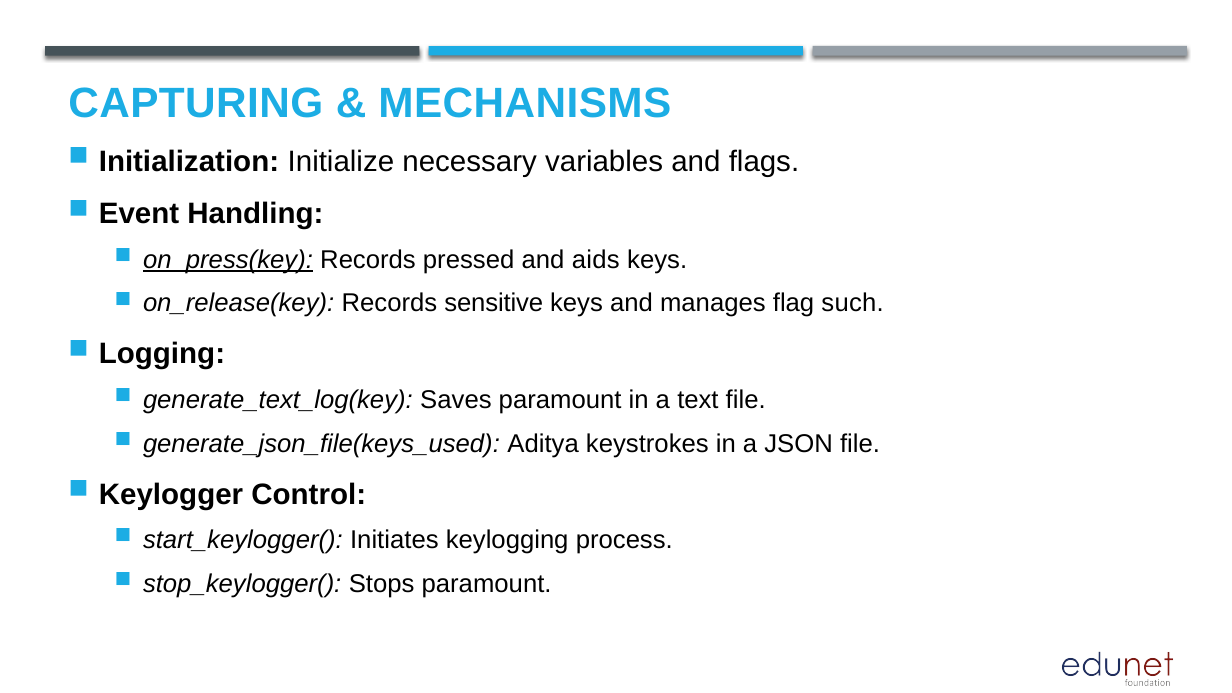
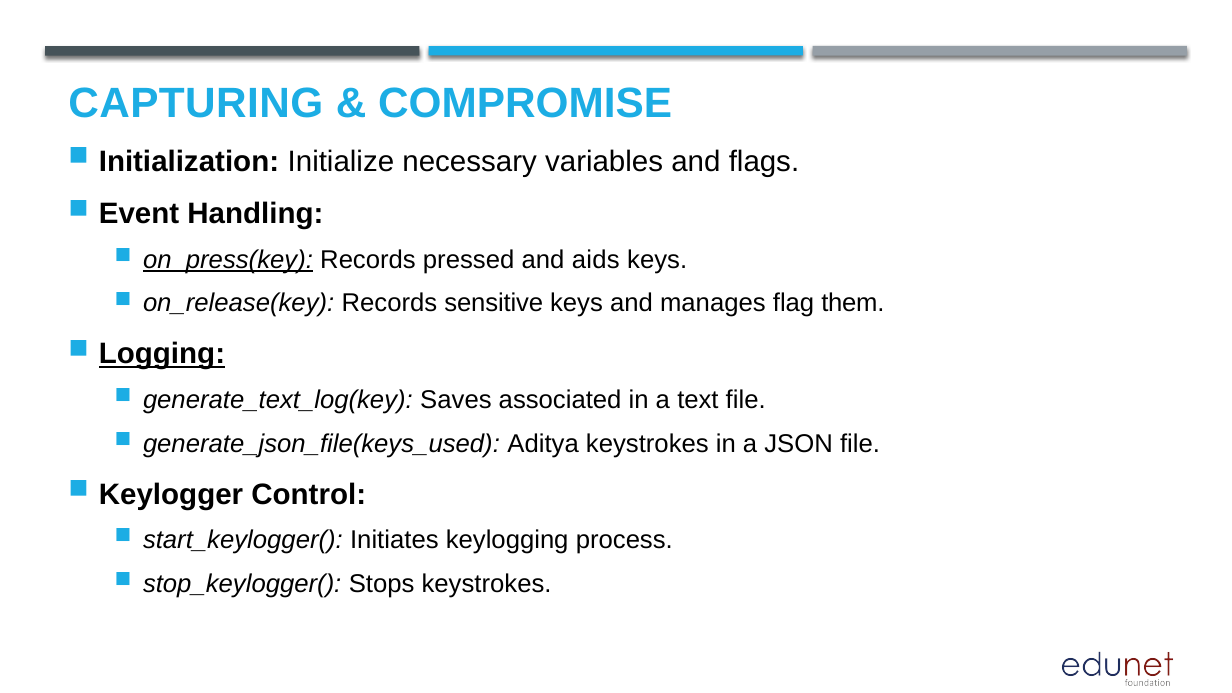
MECHANISMS: MECHANISMS -> COMPROMISE
such: such -> them
Logging underline: none -> present
Saves paramount: paramount -> associated
Stops paramount: paramount -> keystrokes
